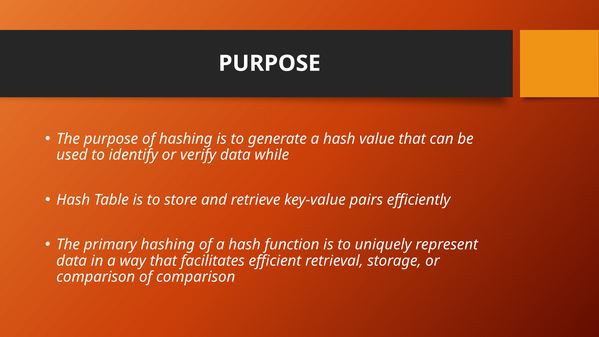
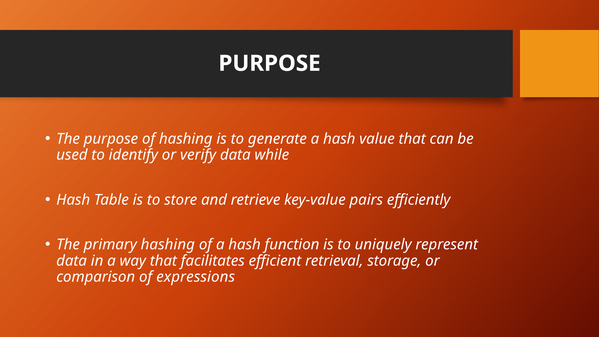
of comparison: comparison -> expressions
